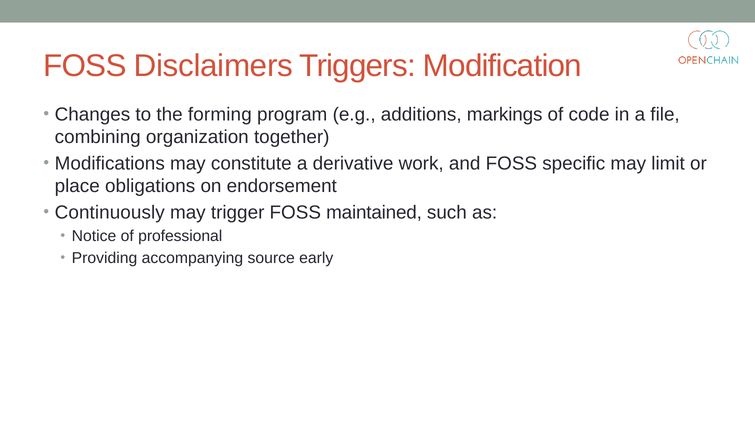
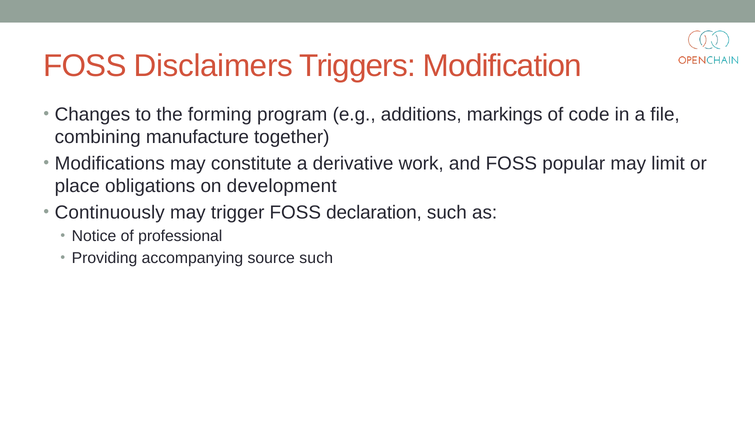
organization: organization -> manufacture
specific: specific -> popular
endorsement: endorsement -> development
maintained: maintained -> declaration
source early: early -> such
